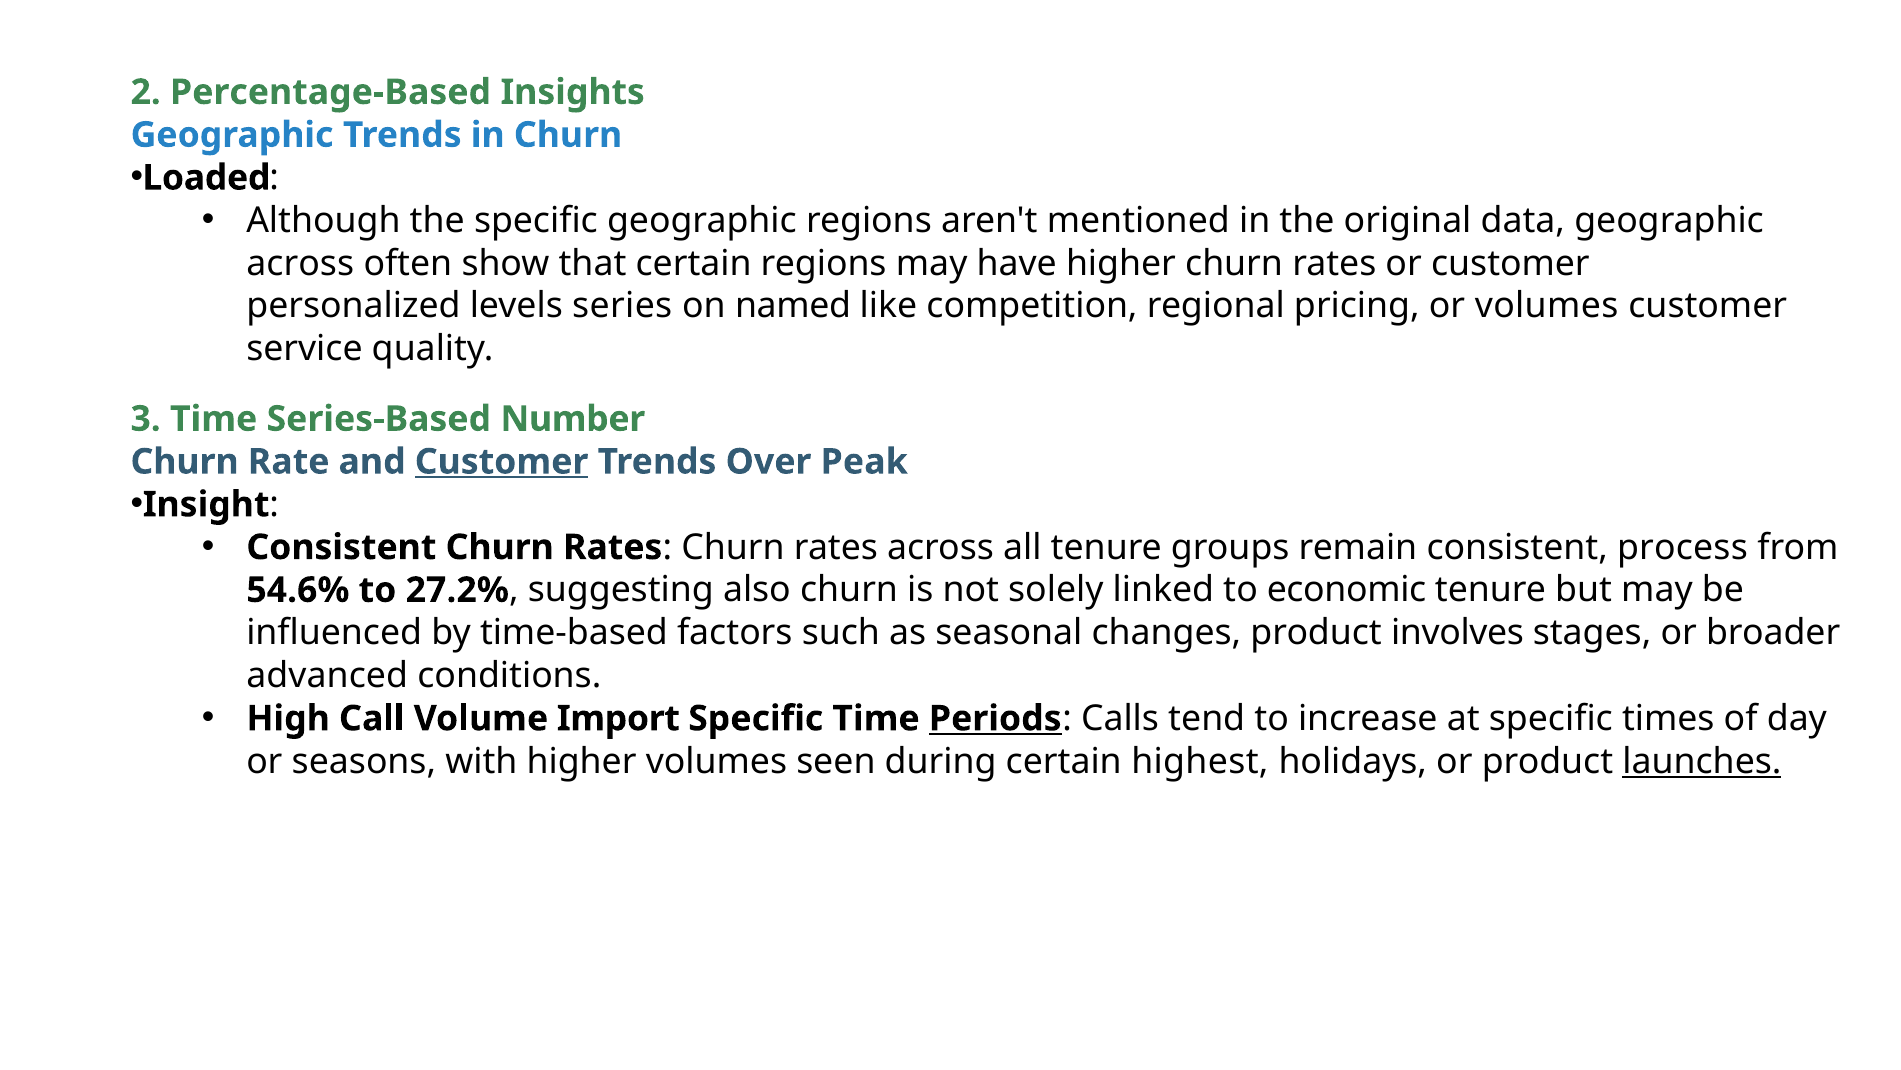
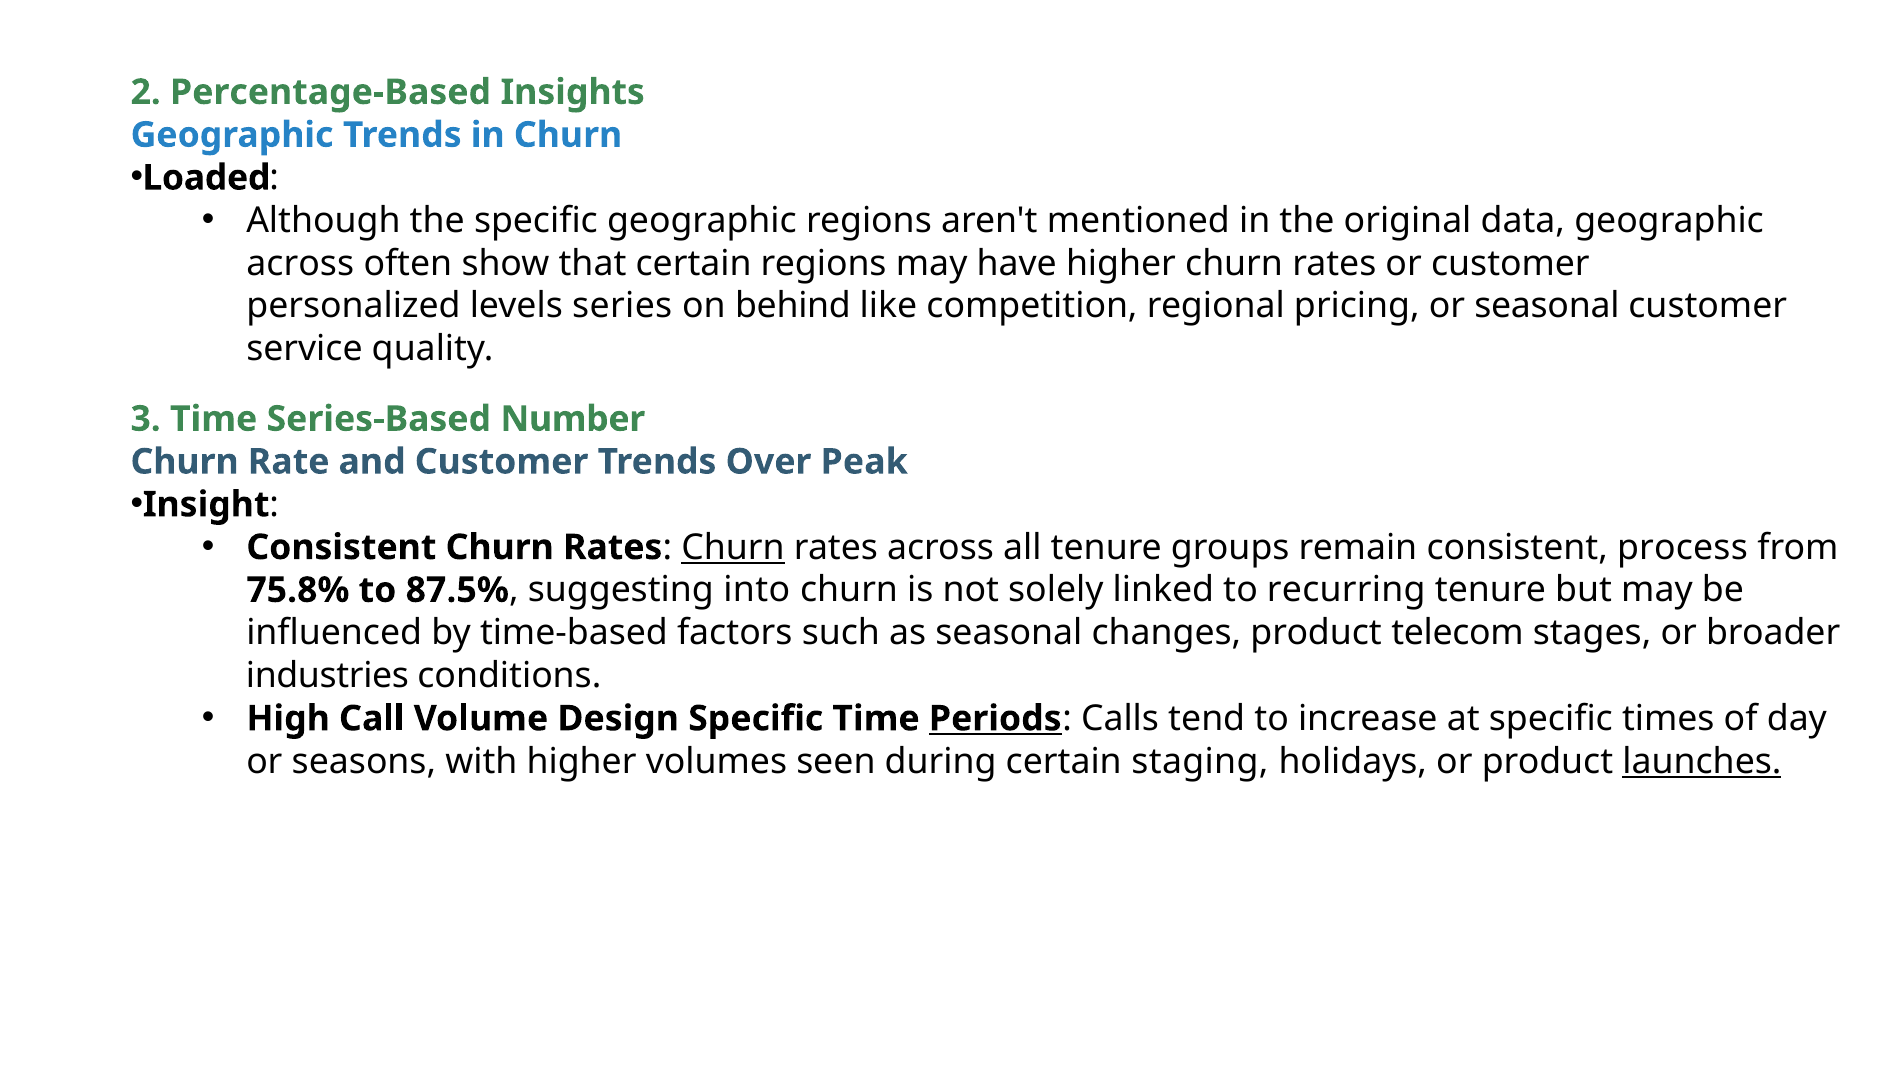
named: named -> behind
or volumes: volumes -> seasonal
Customer at (502, 461) underline: present -> none
Churn at (733, 547) underline: none -> present
54.6%: 54.6% -> 75.8%
27.2%: 27.2% -> 87.5%
also: also -> into
economic: economic -> recurring
involves: involves -> telecom
advanced: advanced -> industries
Import: Import -> Design
highest: highest -> staging
